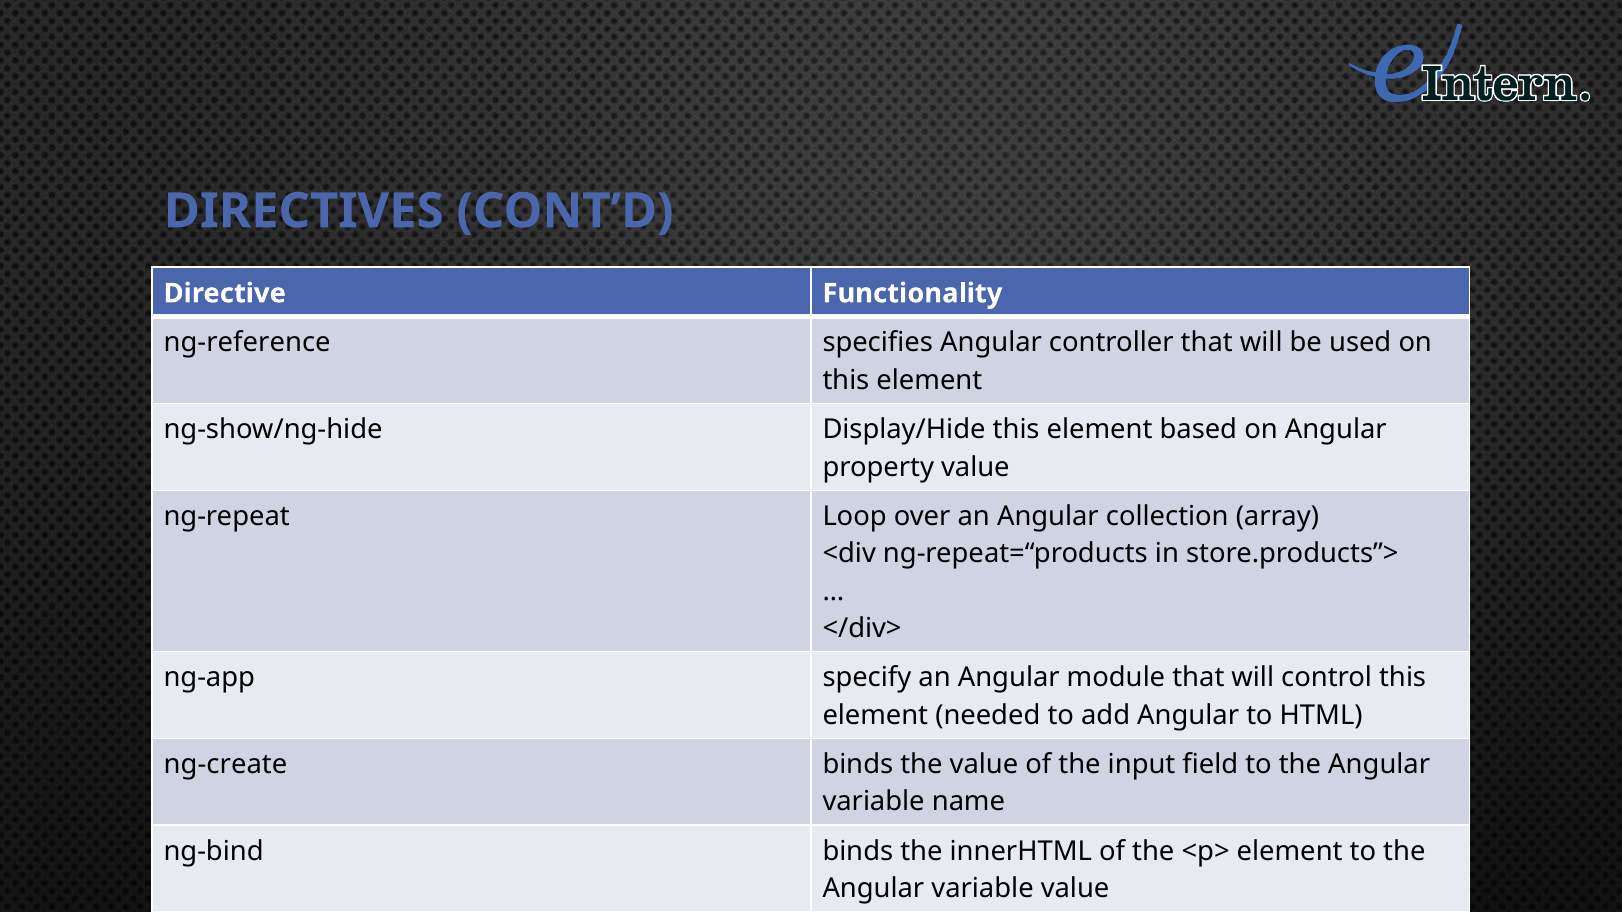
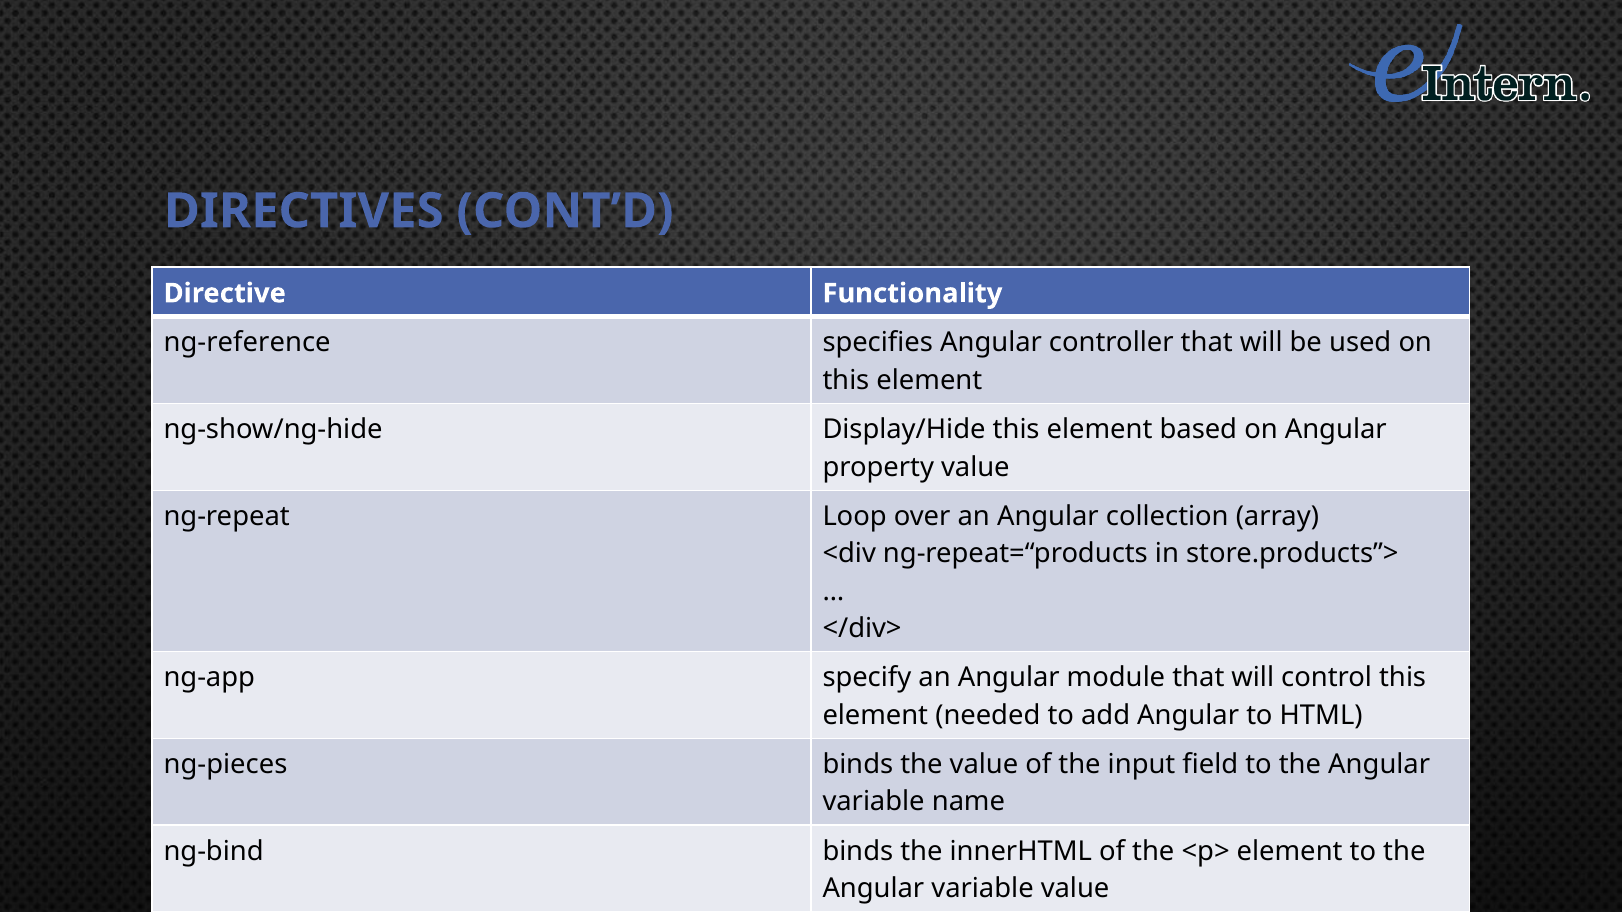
ng-create: ng-create -> ng-pieces
